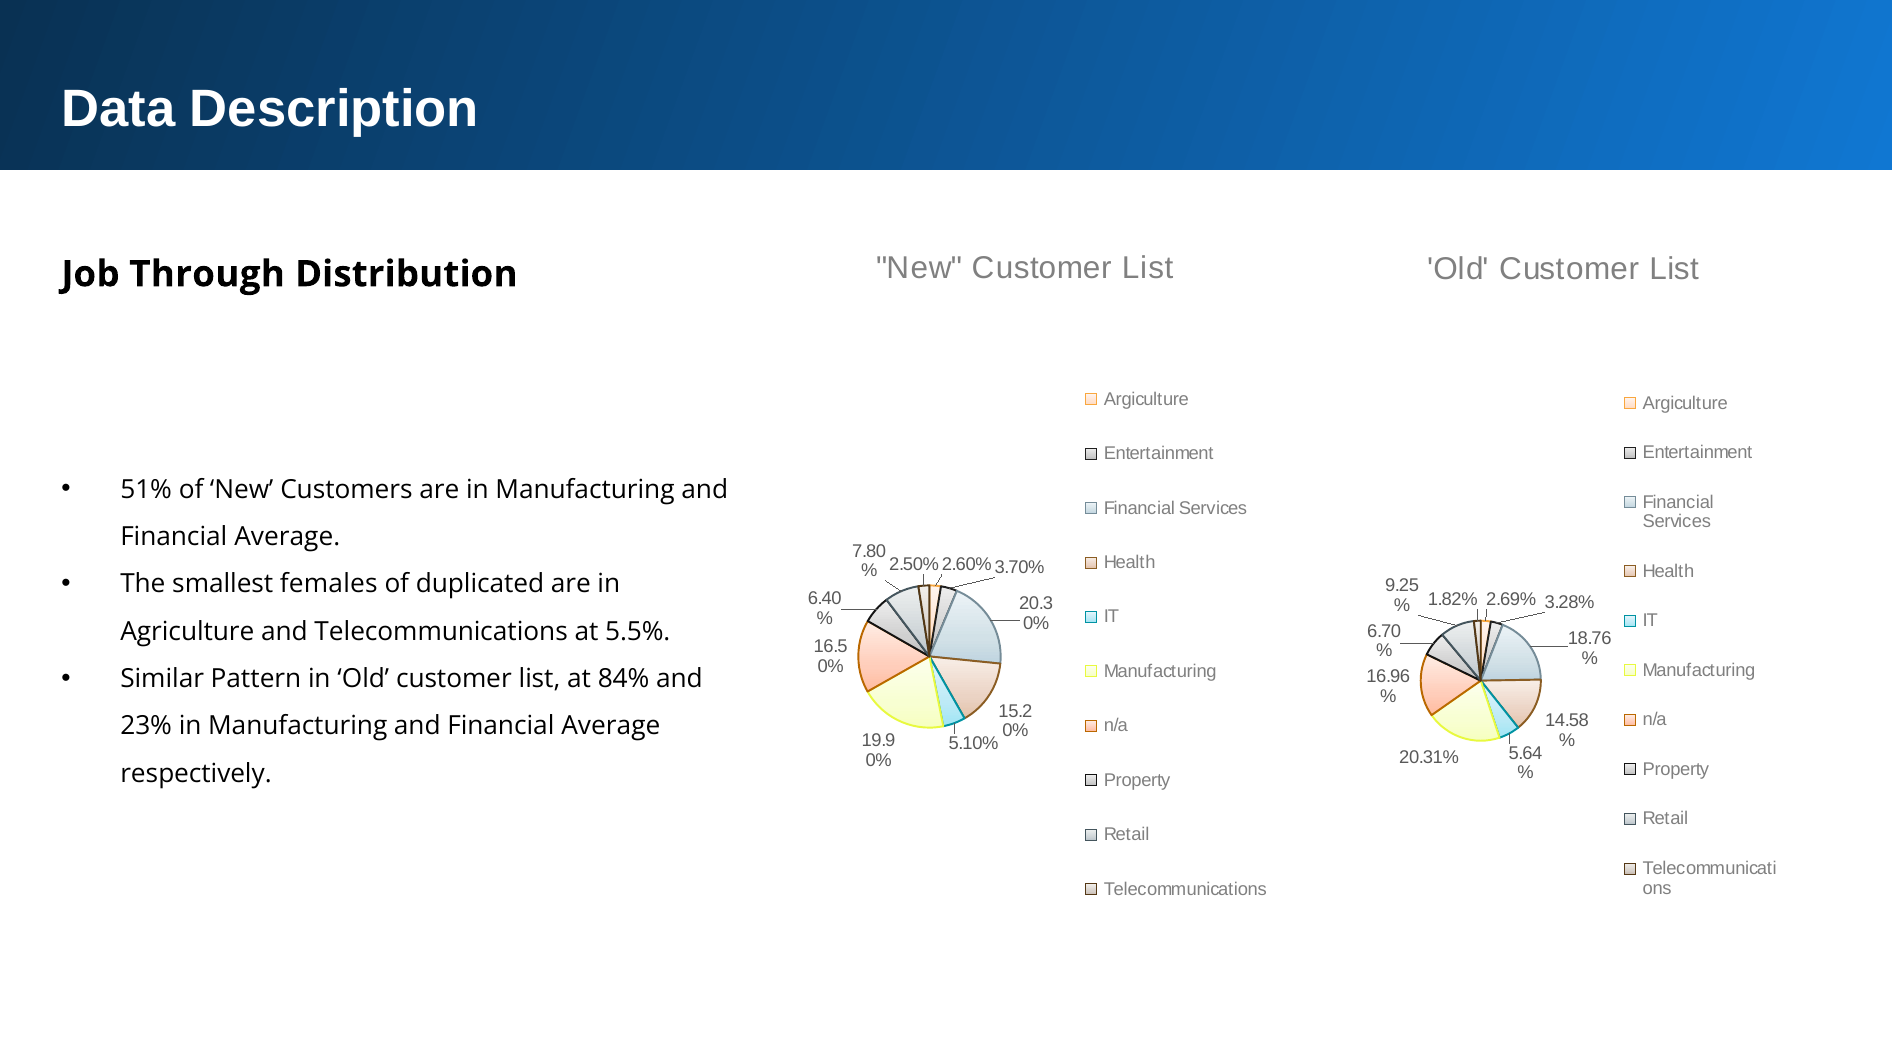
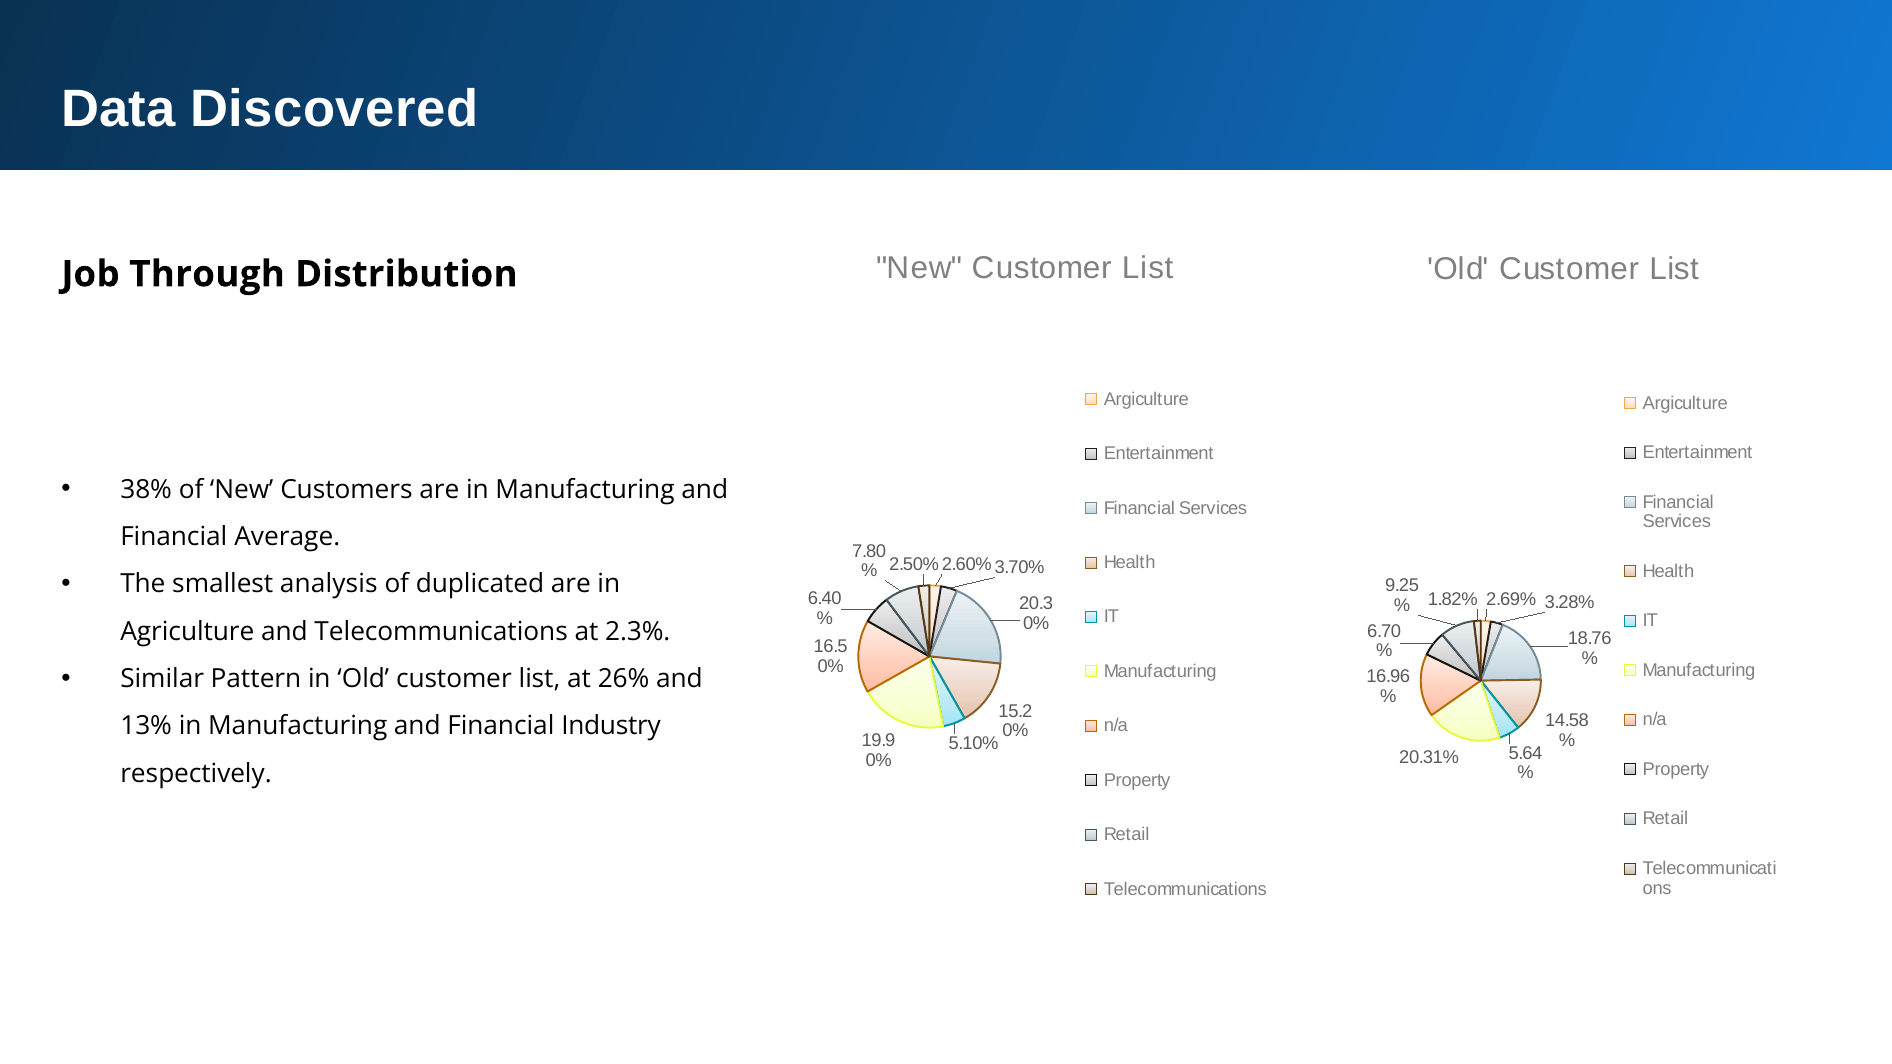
Description: Description -> Discovered
51%: 51% -> 38%
females: females -> analysis
5.5%: 5.5% -> 2.3%
84%: 84% -> 26%
23%: 23% -> 13%
Average at (611, 726): Average -> Industry
